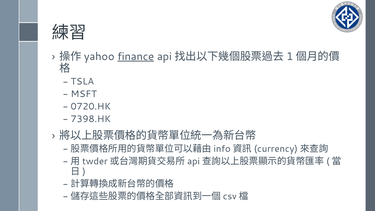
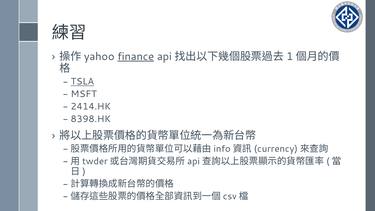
TSLA underline: none -> present
0720.HK: 0720.HK -> 2414.HK
7398.HK: 7398.HK -> 8398.HK
